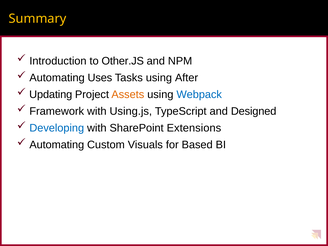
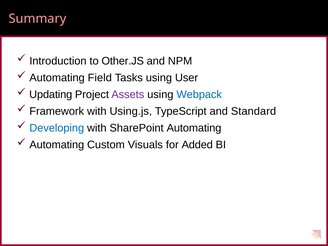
Summary colour: yellow -> pink
Uses: Uses -> Field
After: After -> User
Assets colour: orange -> purple
Designed: Designed -> Standard
SharePoint Extensions: Extensions -> Automating
Based: Based -> Added
